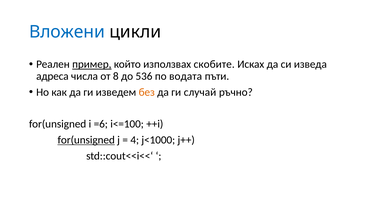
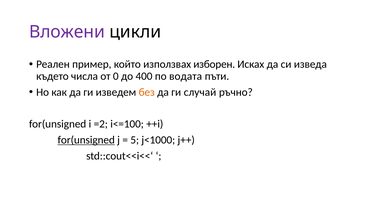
Вложени colour: blue -> purple
пример underline: present -> none
скобите: скобите -> изборен
адреса: адреса -> където
8: 8 -> 0
536: 536 -> 400
=6: =6 -> =2
4: 4 -> 5
